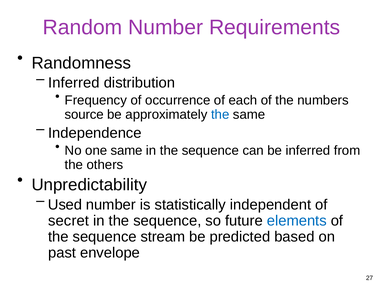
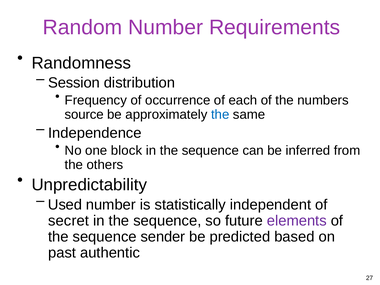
Inferred at (74, 83): Inferred -> Session
one same: same -> block
elements colour: blue -> purple
stream: stream -> sender
envelope: envelope -> authentic
